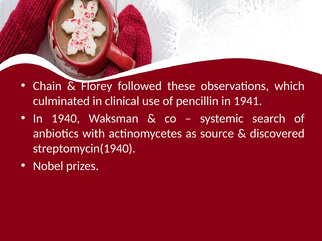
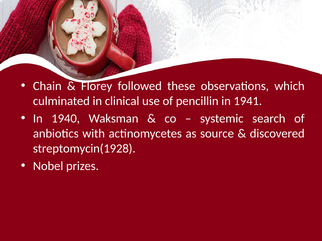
streptomycin(1940: streptomycin(1940 -> streptomycin(1928
